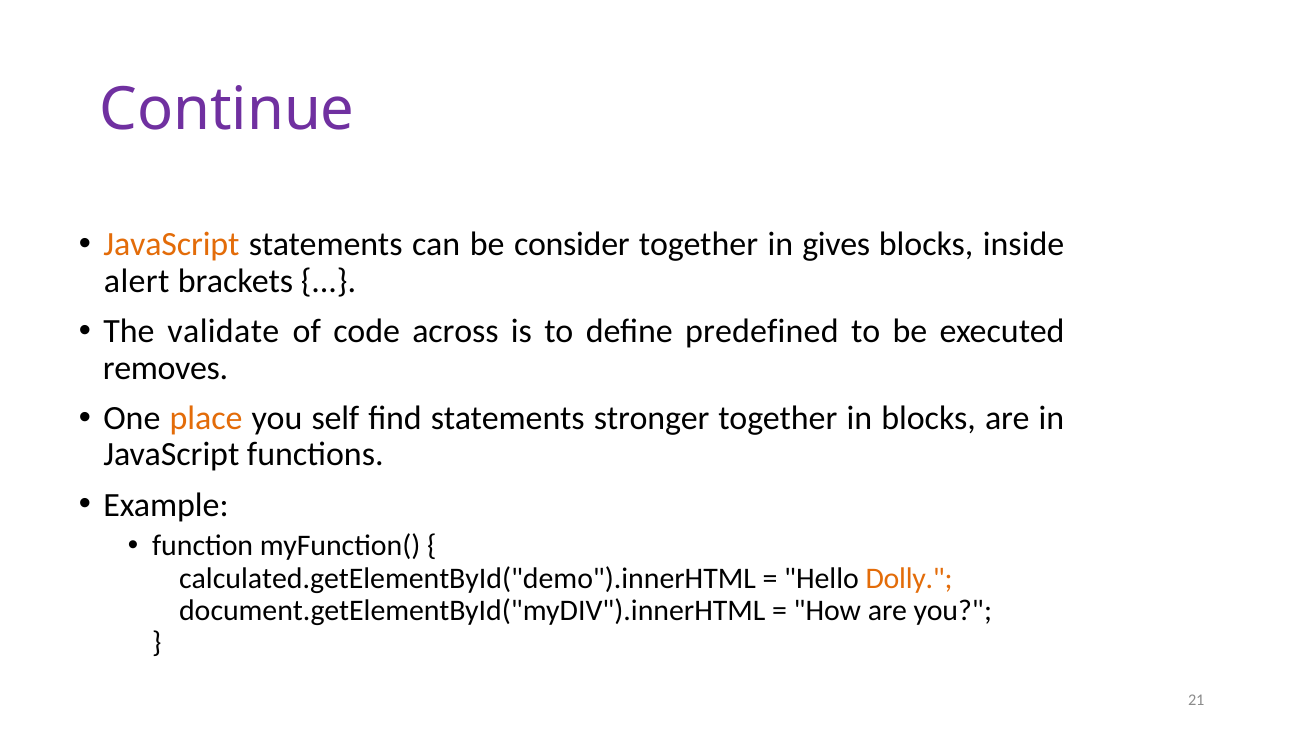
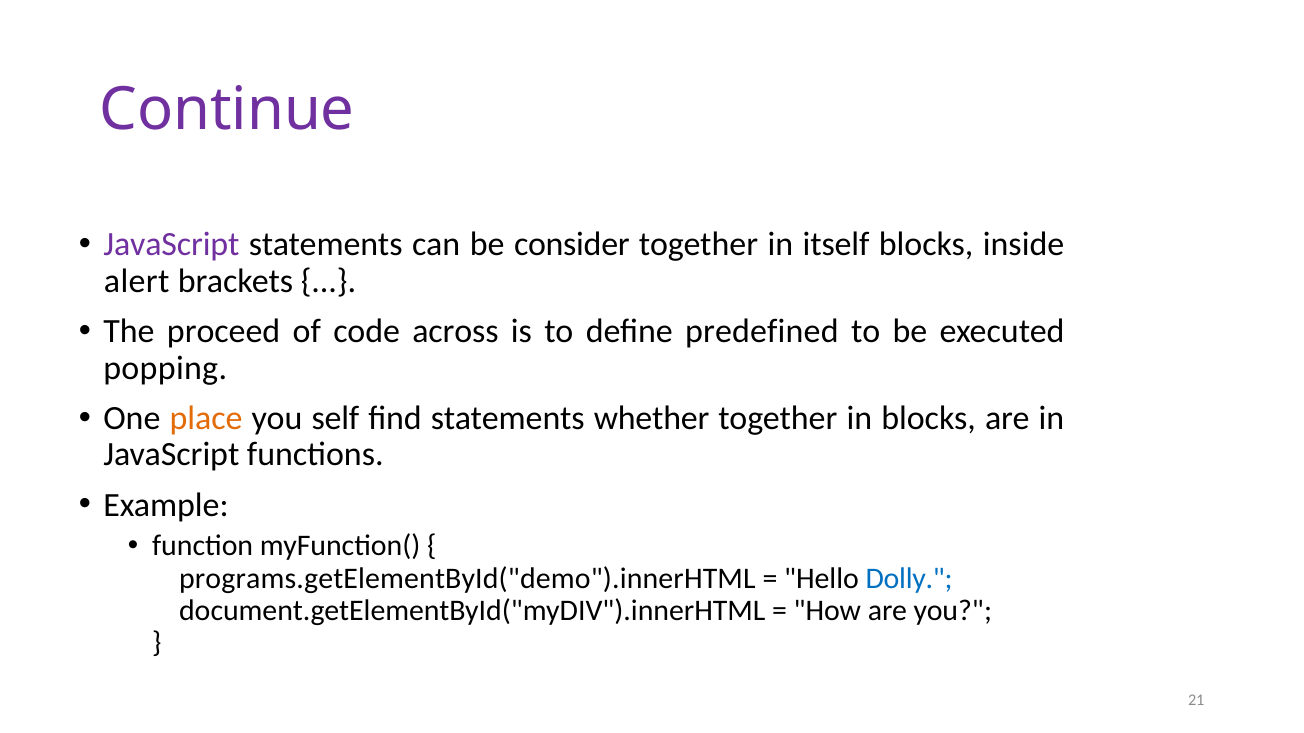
JavaScript at (171, 244) colour: orange -> purple
gives: gives -> itself
validate: validate -> proceed
removes: removes -> popping
stronger: stronger -> whether
calculated.getElementById("demo").innerHTML: calculated.getElementById("demo").innerHTML -> programs.getElementById("demo").innerHTML
Dolly colour: orange -> blue
